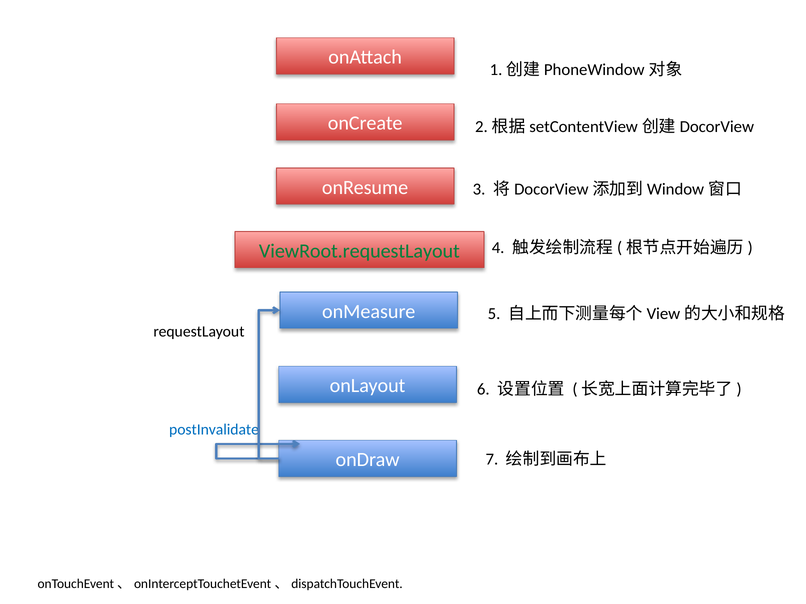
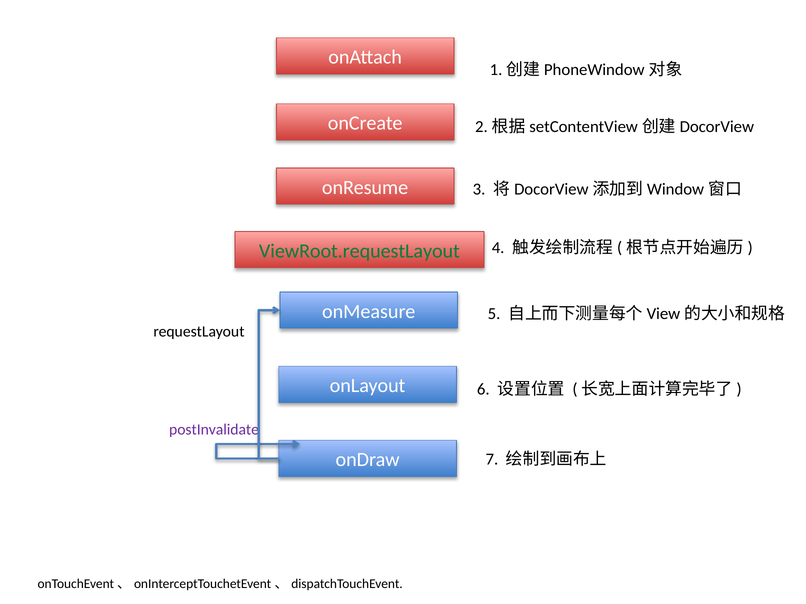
postInvalidate colour: blue -> purple
